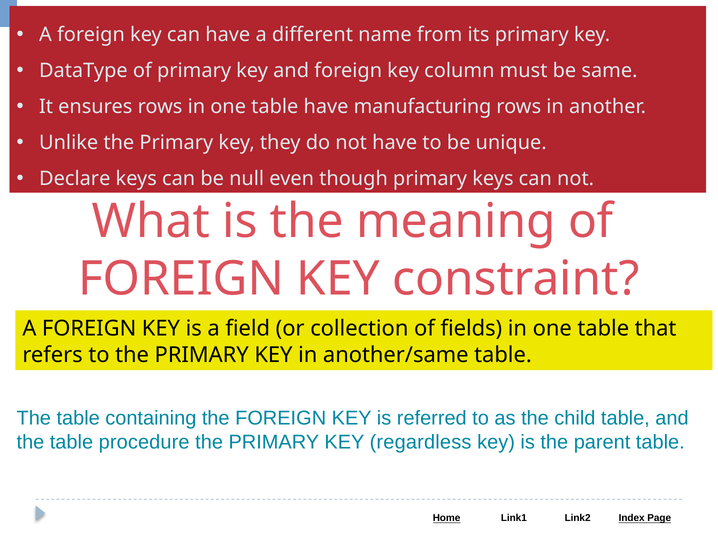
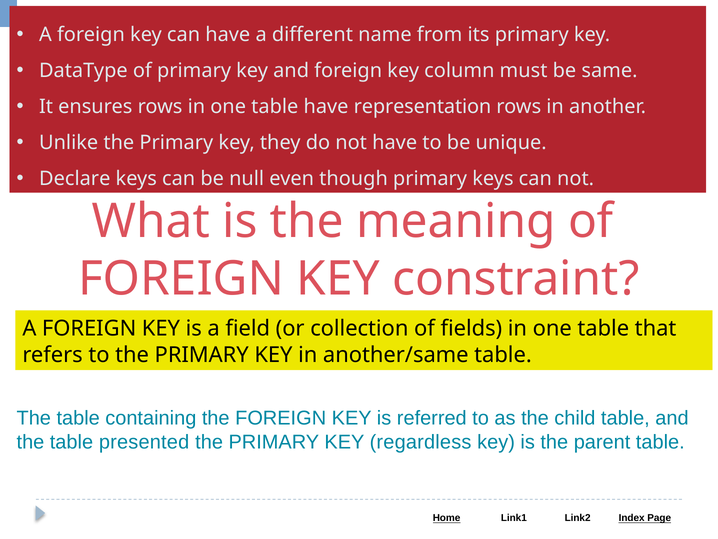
manufacturing: manufacturing -> representation
procedure: procedure -> presented
